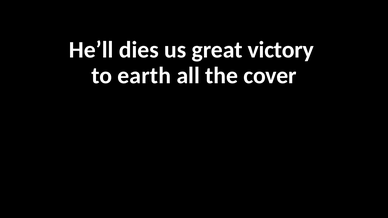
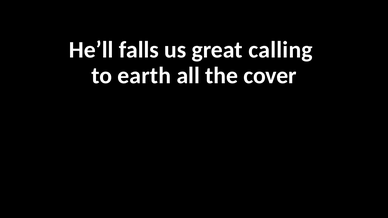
dies: dies -> falls
victory: victory -> calling
